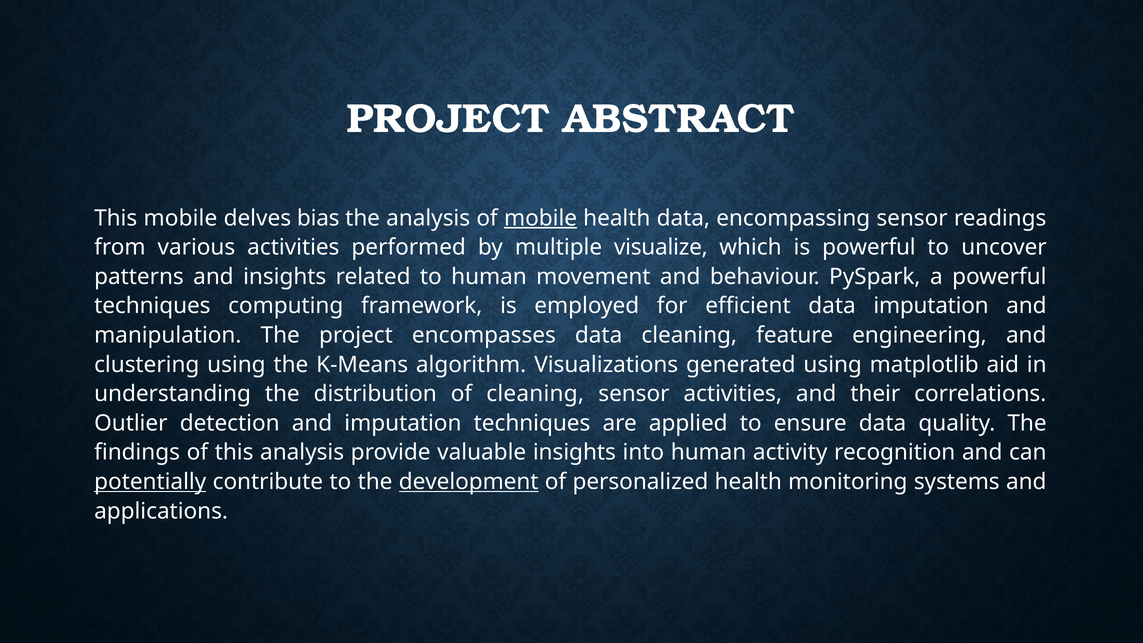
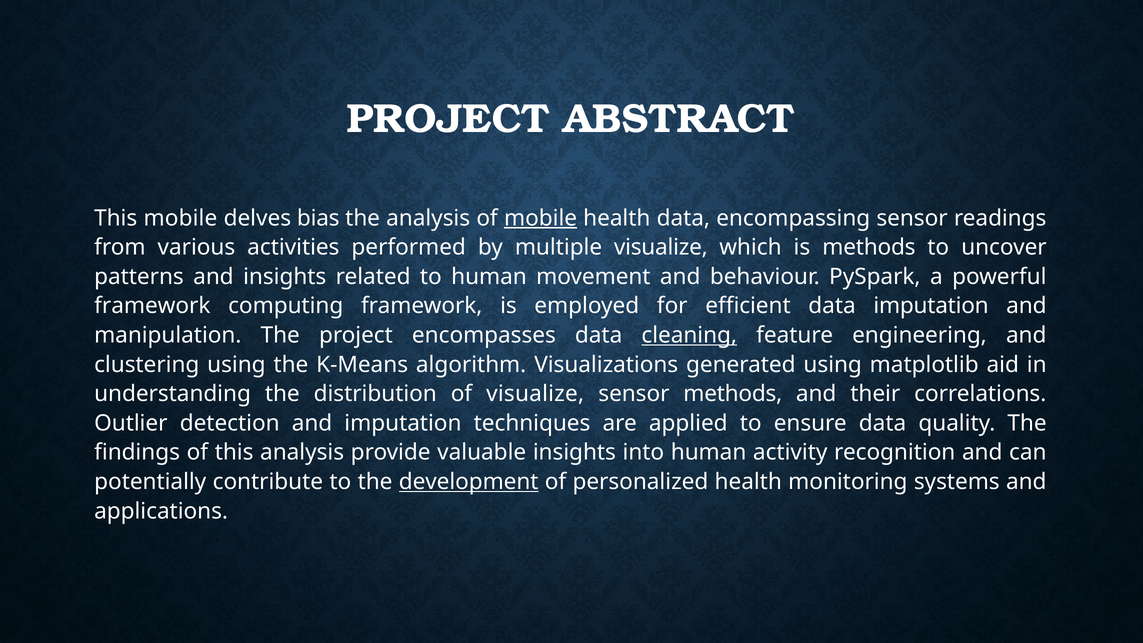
is powerful: powerful -> methods
techniques at (152, 306): techniques -> framework
cleaning at (689, 335) underline: none -> present
of cleaning: cleaning -> visualize
sensor activities: activities -> methods
potentially underline: present -> none
